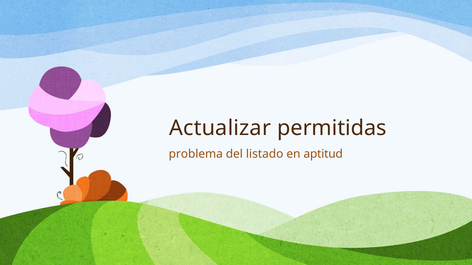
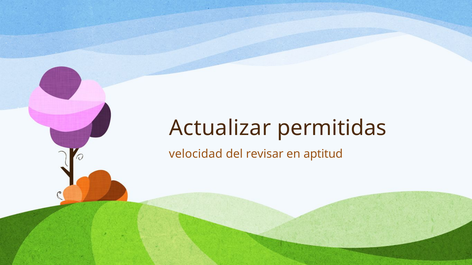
problema: problema -> velocidad
listado: listado -> revisar
